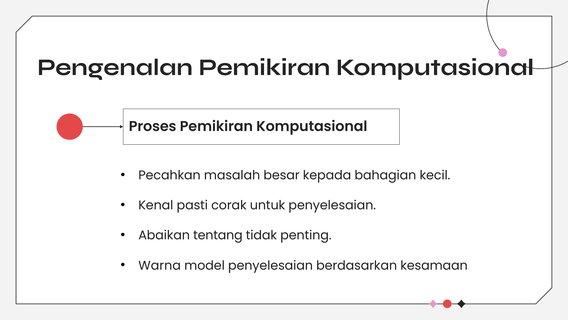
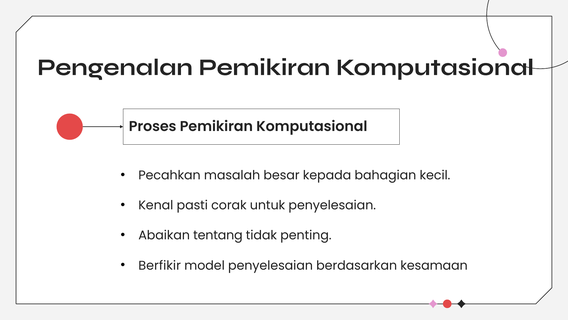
Warna: Warna -> Berfikir
